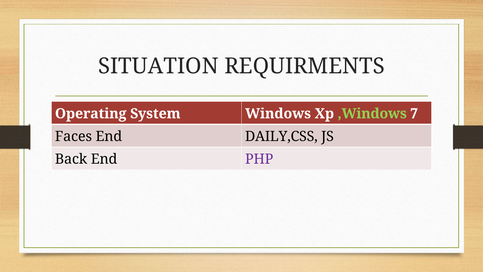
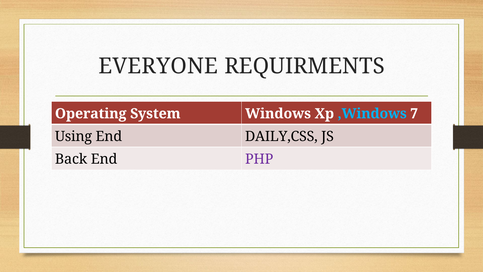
SITUATION: SITUATION -> EVERYONE
,Windows colour: light green -> light blue
Faces: Faces -> Using
